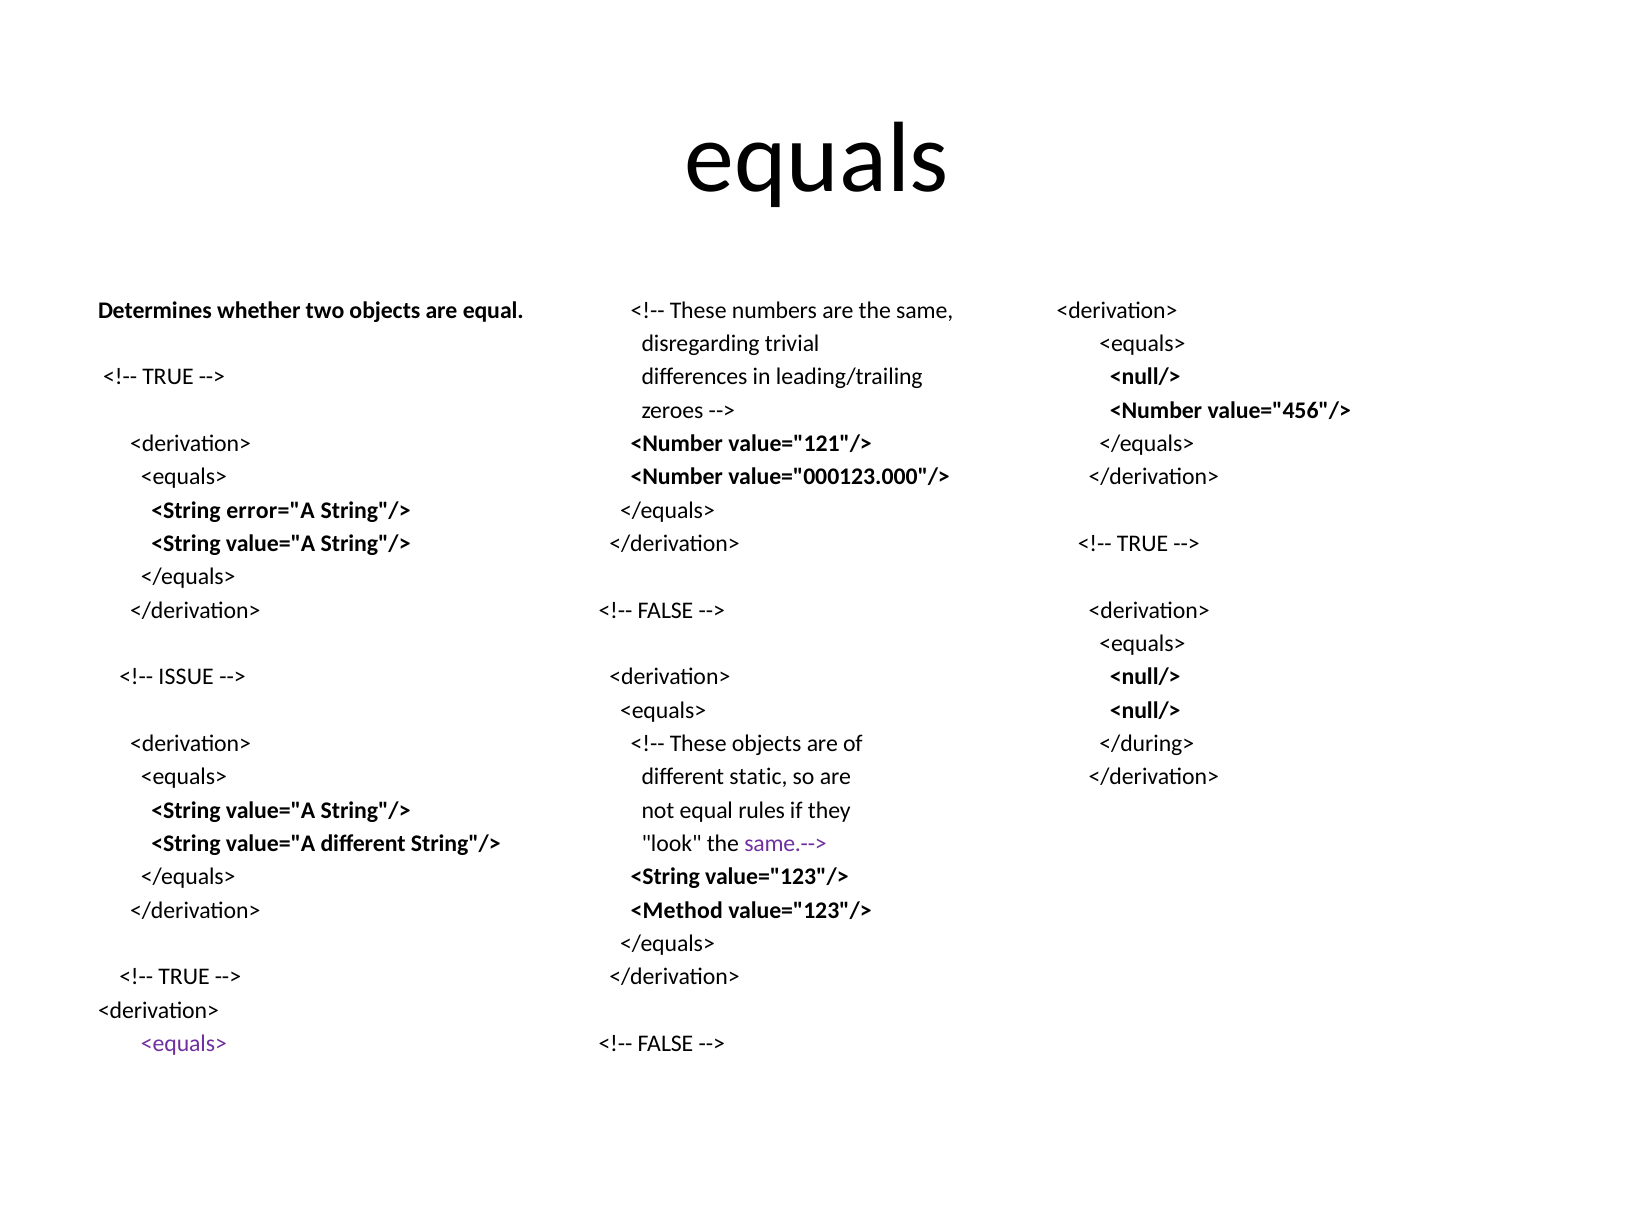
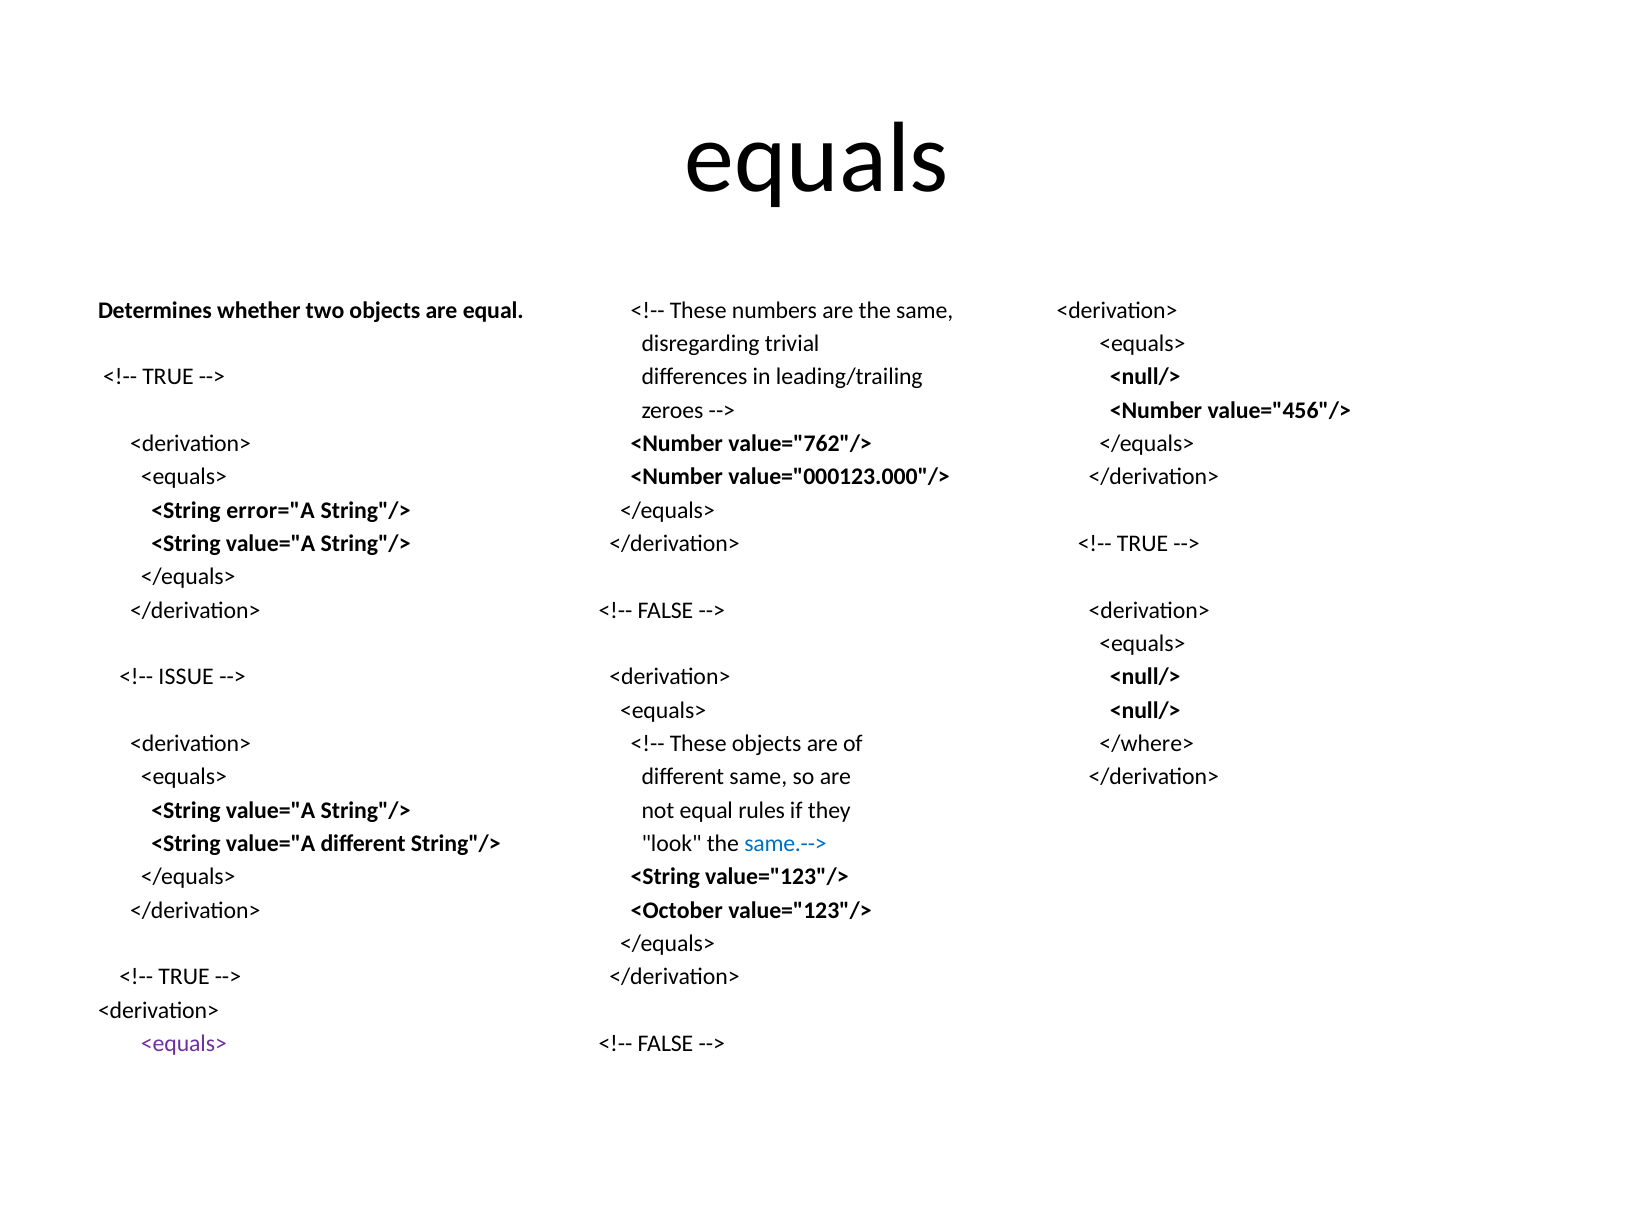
value="121"/>: value="121"/> -> value="762"/>
</during>: </during> -> </where>
different static: static -> same
same.--> colour: purple -> blue
<Method: <Method -> <October
